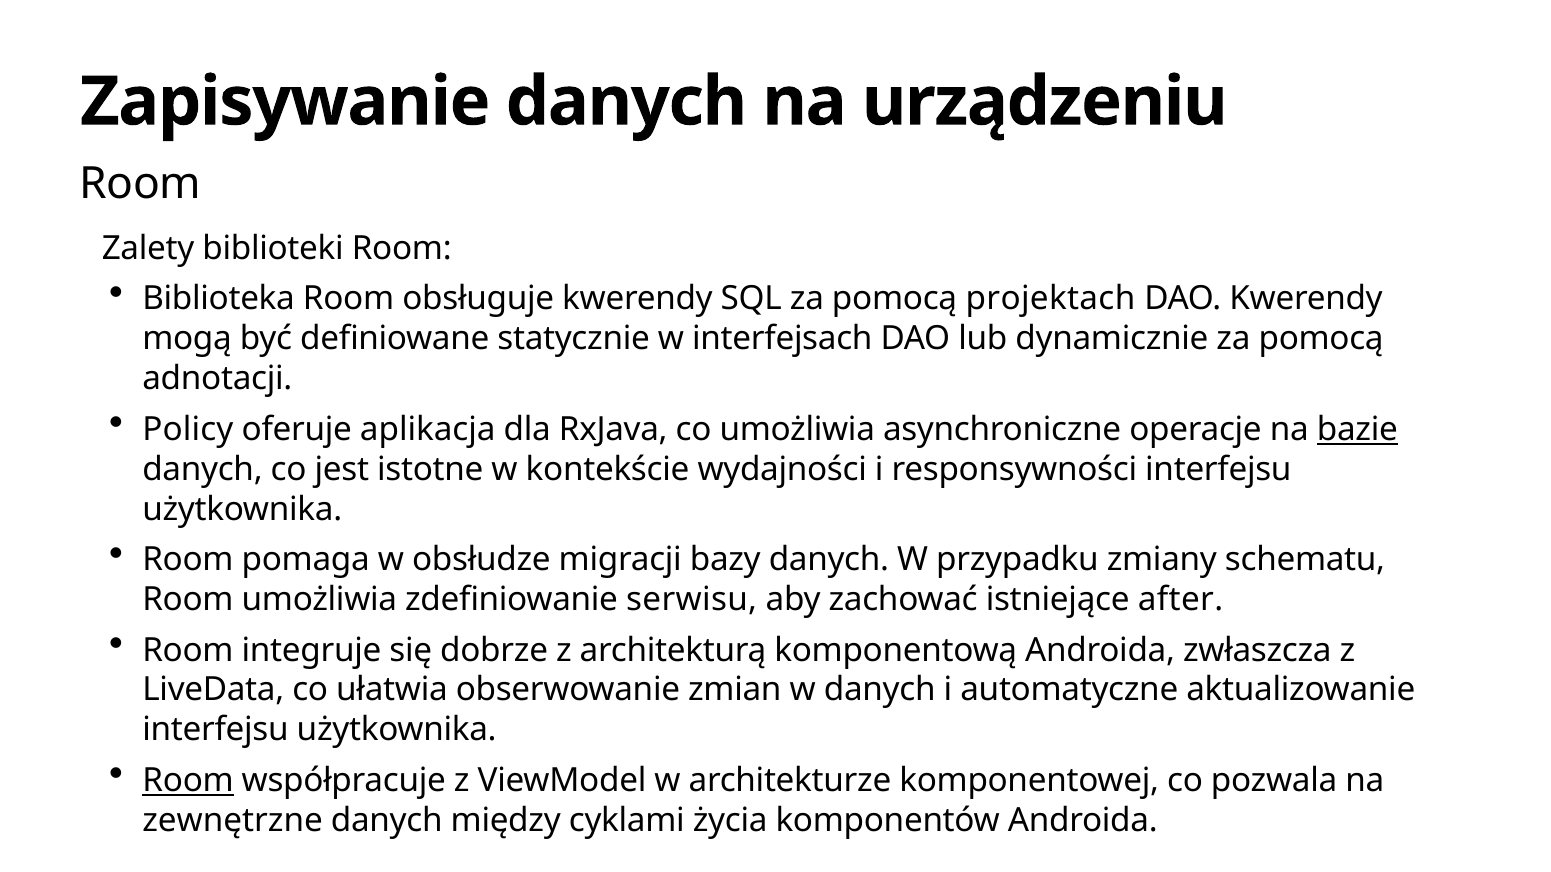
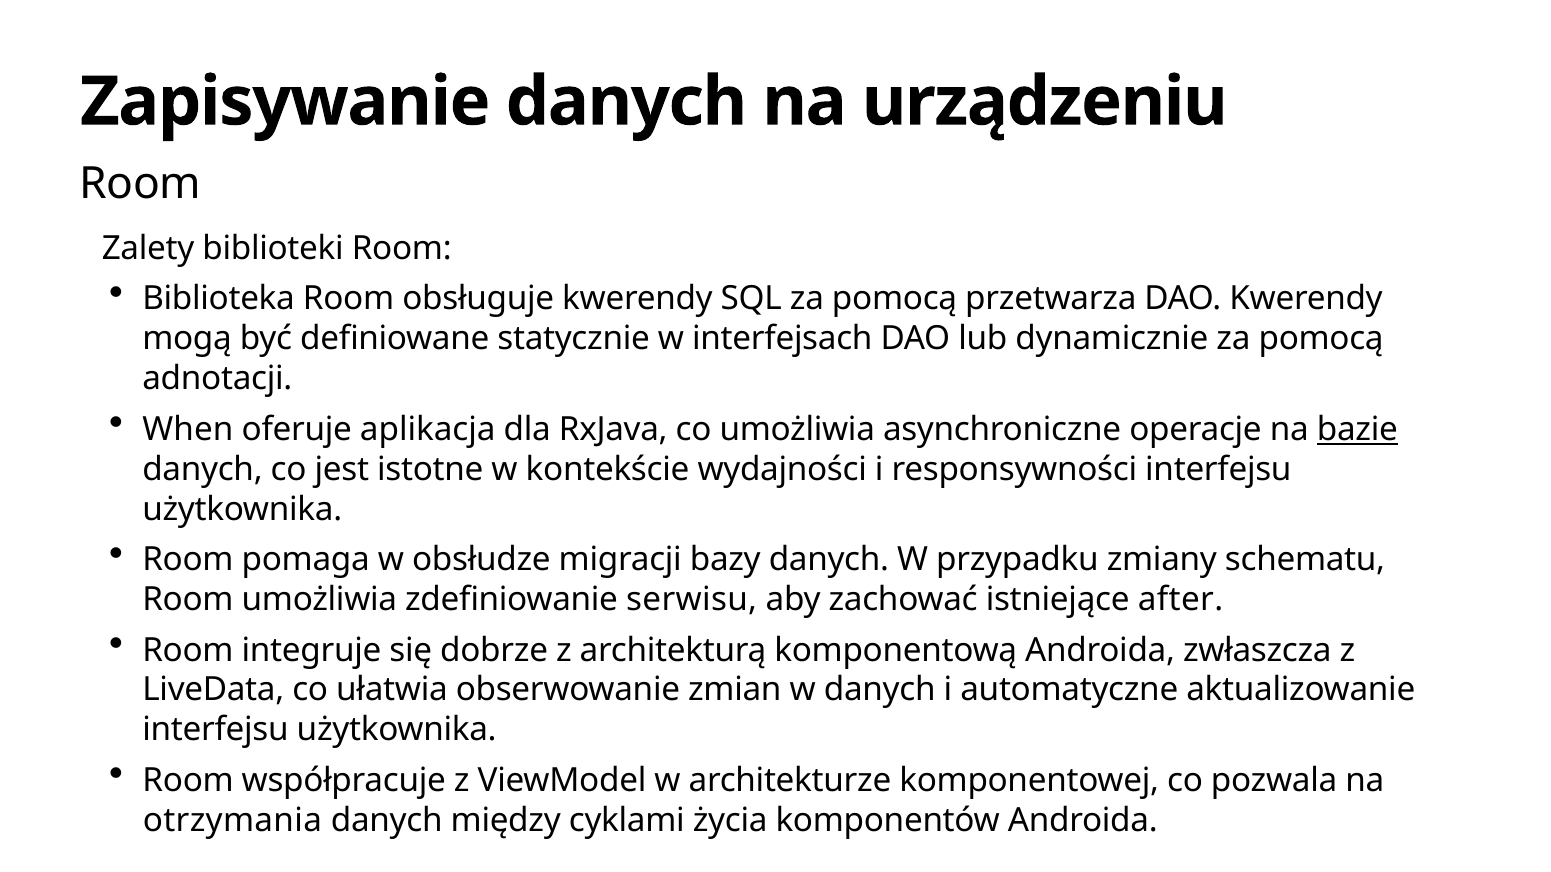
projektach: projektach -> przetwarza
Policy: Policy -> When
Room at (188, 781) underline: present -> none
zewnętrzne: zewnętrzne -> otrzymania
